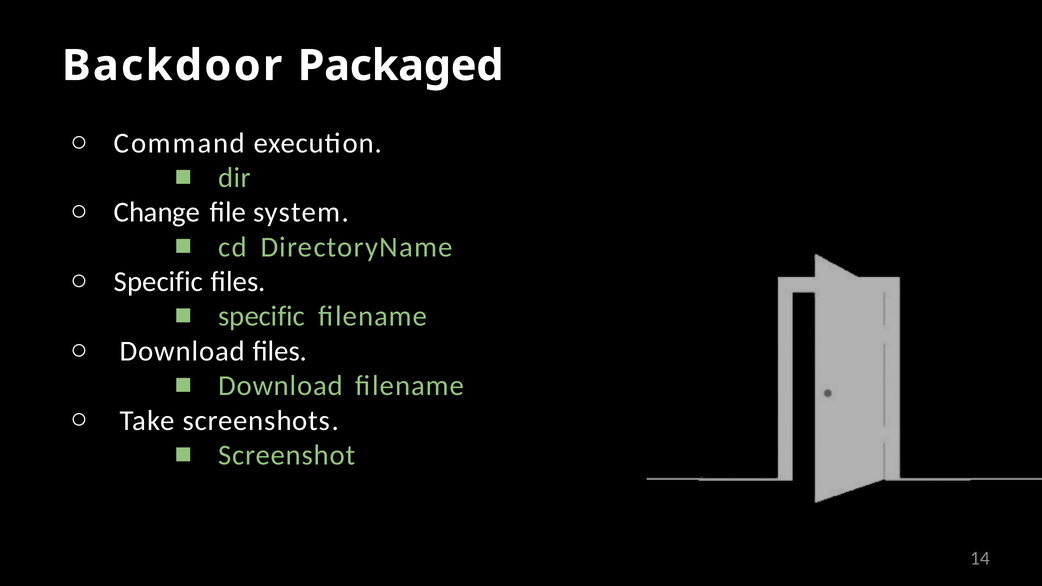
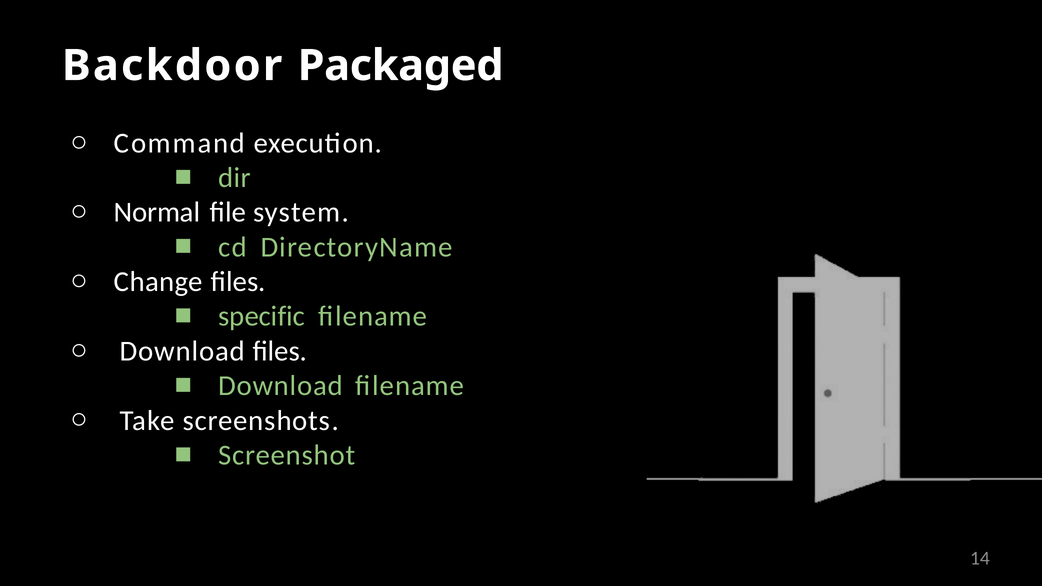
Change: Change -> Normal
Specific at (159, 282): Specific -> Change
